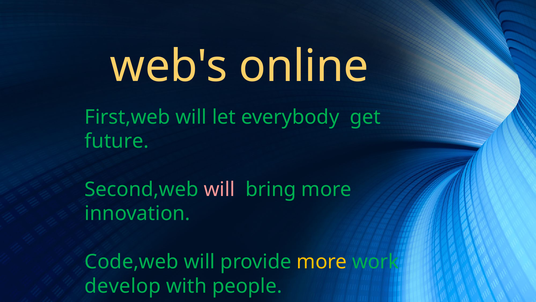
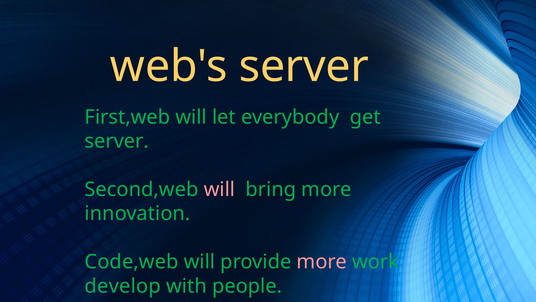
web's online: online -> server
future at (117, 141): future -> server
more at (322, 262) colour: yellow -> pink
